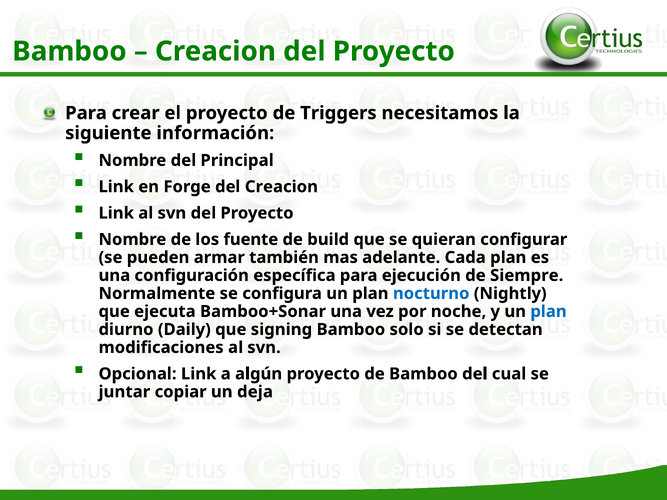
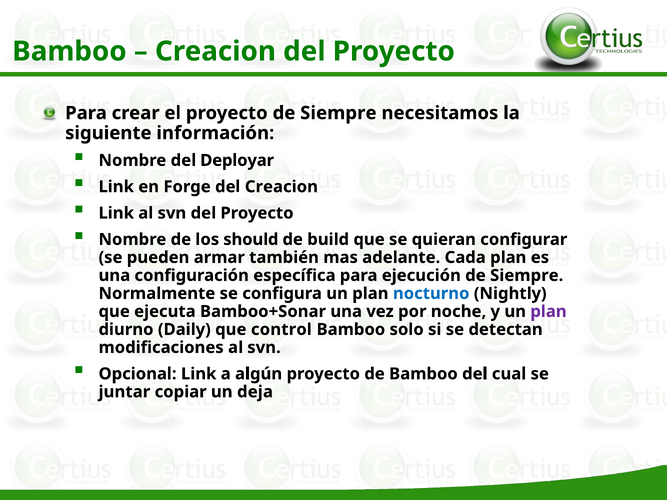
proyecto de Triggers: Triggers -> Siempre
Principal: Principal -> Deployar
fuente: fuente -> should
plan at (549, 312) colour: blue -> purple
signing: signing -> control
